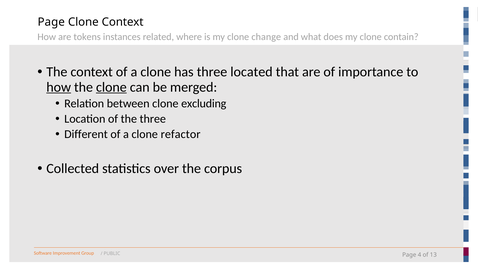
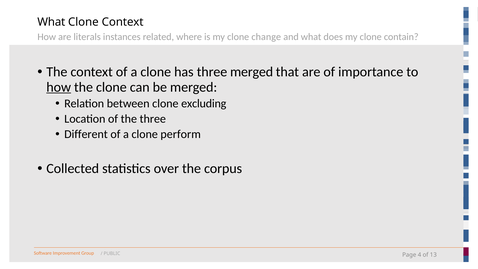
Page at (51, 22): Page -> What
tokens: tokens -> literals
three located: located -> merged
clone at (111, 87) underline: present -> none
refactor: refactor -> perform
